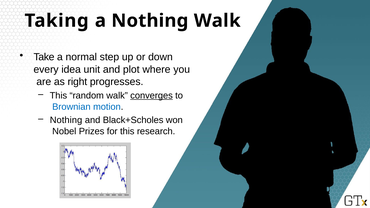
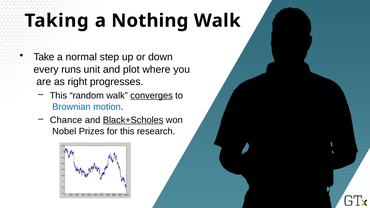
idea: idea -> runs
Nothing at (66, 120): Nothing -> Chance
Black+Scholes underline: none -> present
